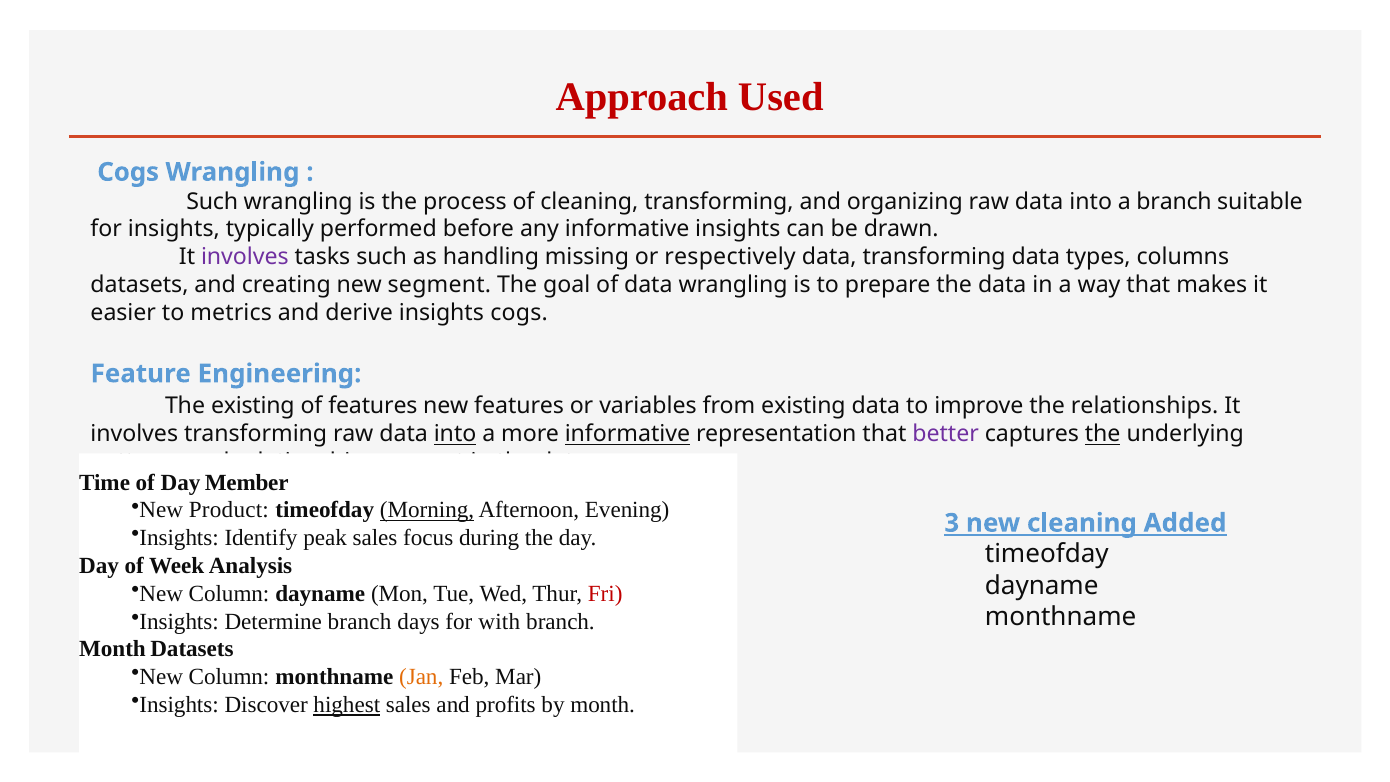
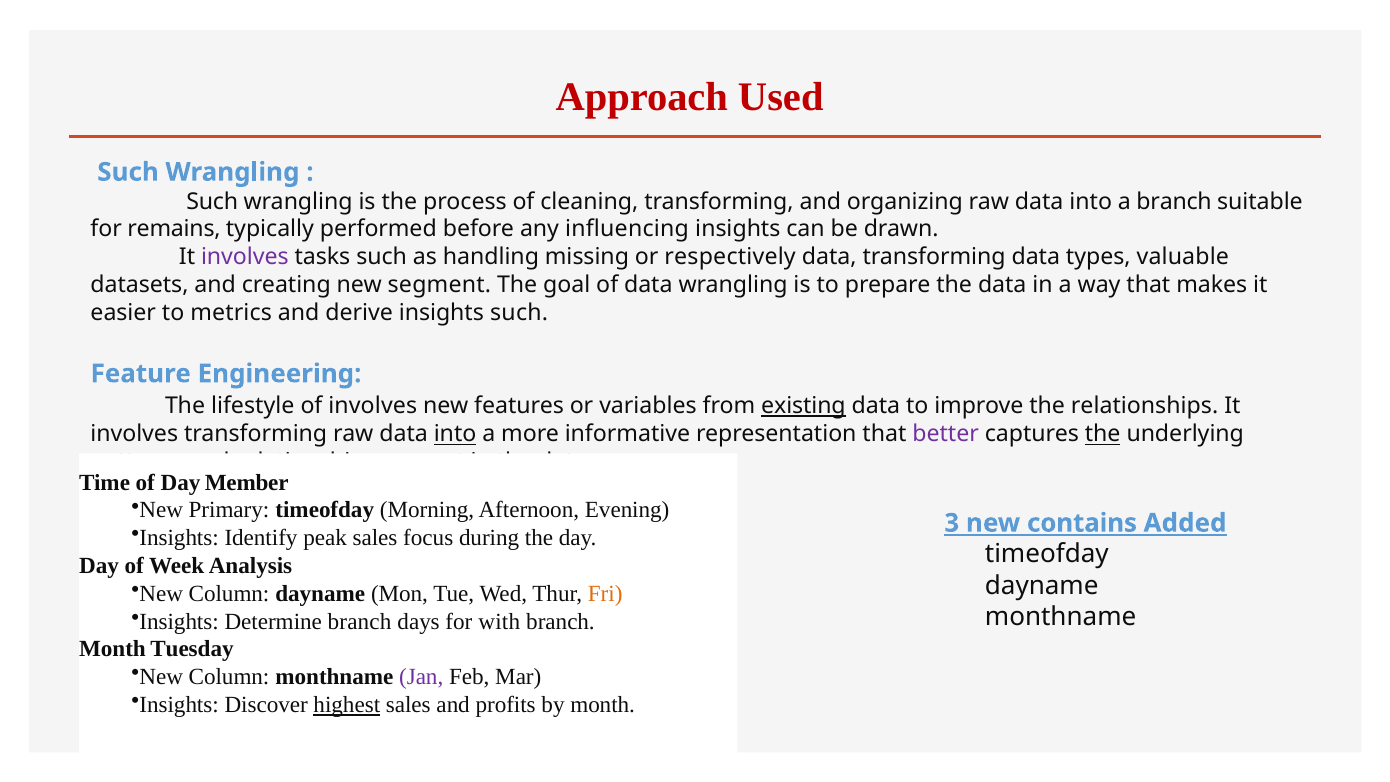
Cogs at (128, 172): Cogs -> Such
for insights: insights -> remains
any informative: informative -> influencing
columns: columns -> valuable
insights cogs: cogs -> such
The existing: existing -> lifestyle
of features: features -> involves
existing at (803, 406) underline: none -> present
informative at (627, 434) underline: present -> none
Product: Product -> Primary
Morning underline: present -> none
new cleaning: cleaning -> contains
Fri colour: red -> orange
Month Datasets: Datasets -> Tuesday
Jan colour: orange -> purple
